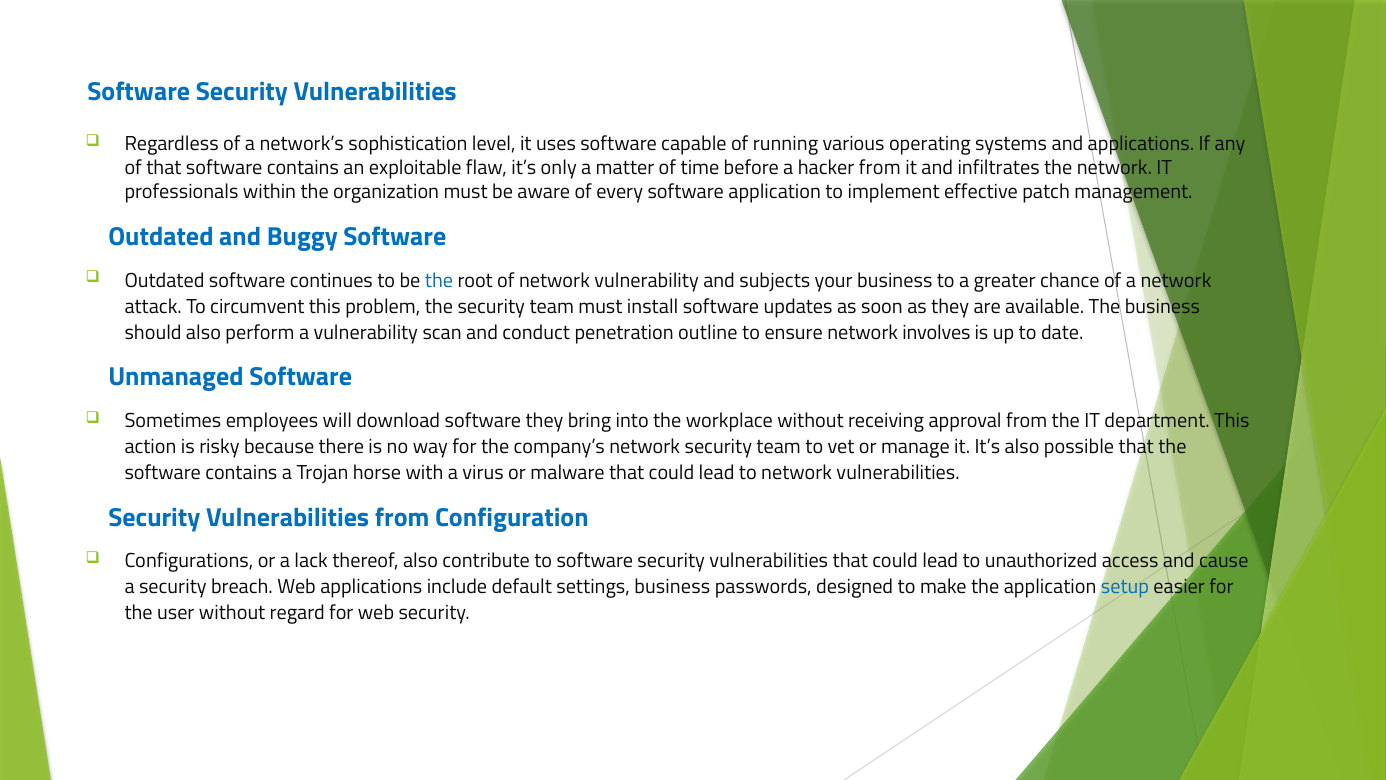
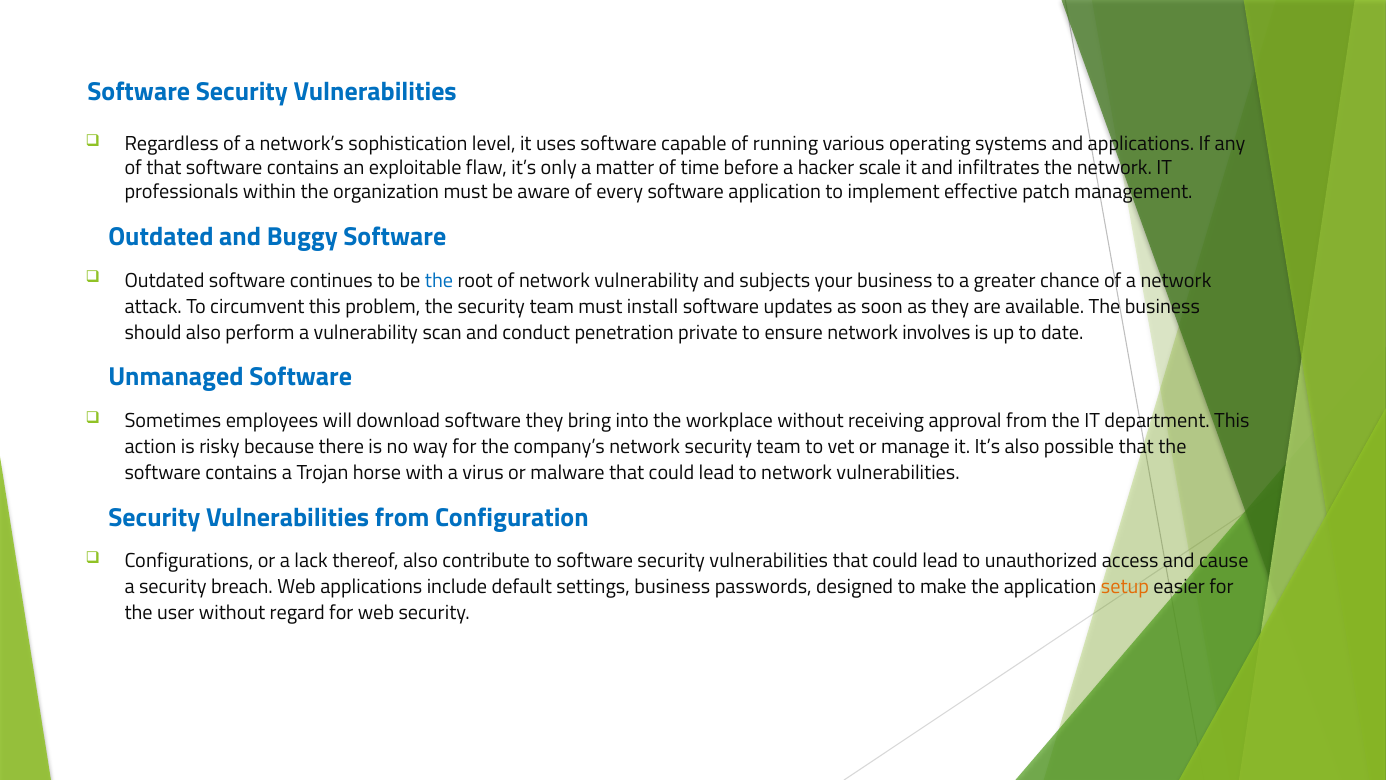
hacker from: from -> scale
outline: outline -> private
setup colour: blue -> orange
